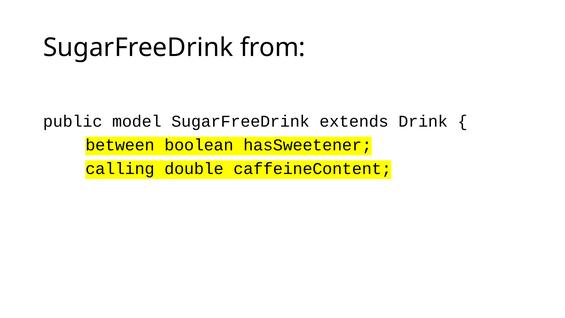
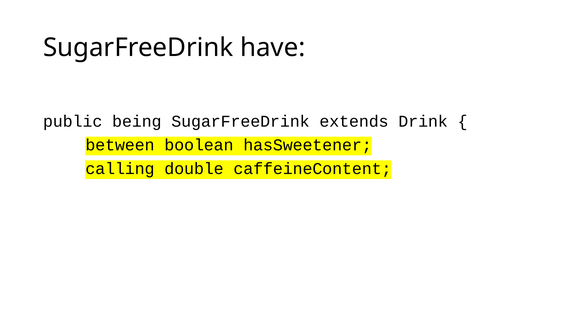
from: from -> have
model: model -> being
